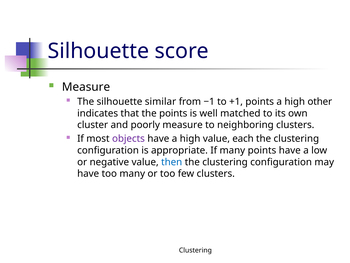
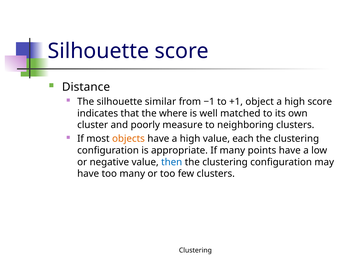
Measure at (86, 87): Measure -> Distance
+1 points: points -> object
high other: other -> score
the points: points -> where
objects colour: purple -> orange
